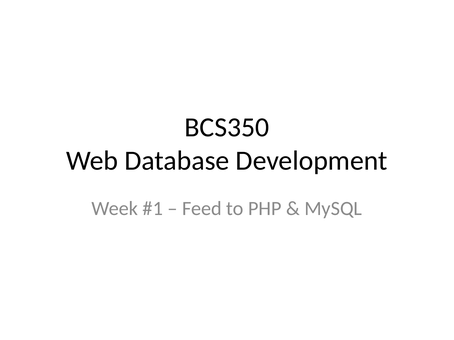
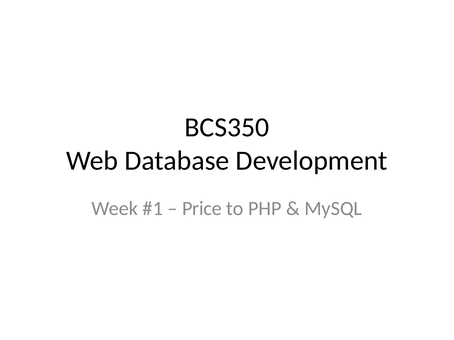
Feed: Feed -> Price
